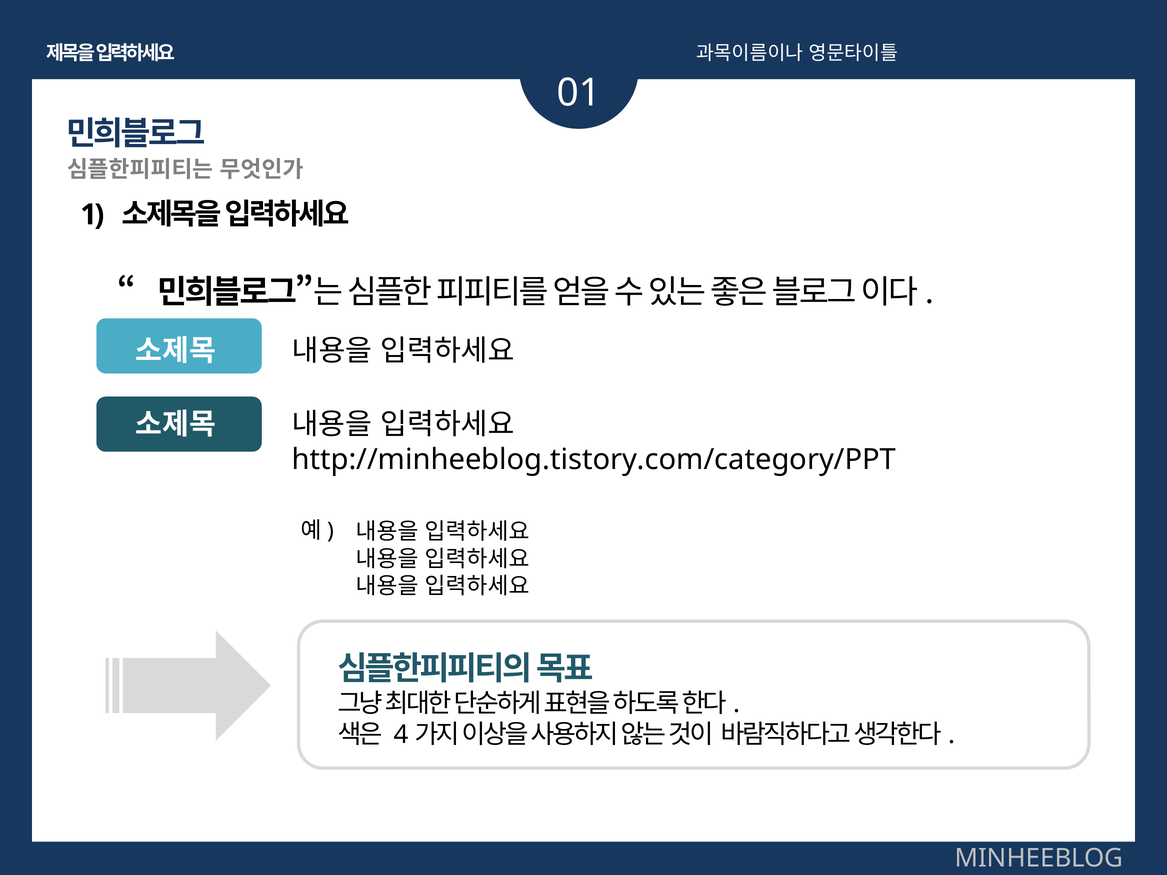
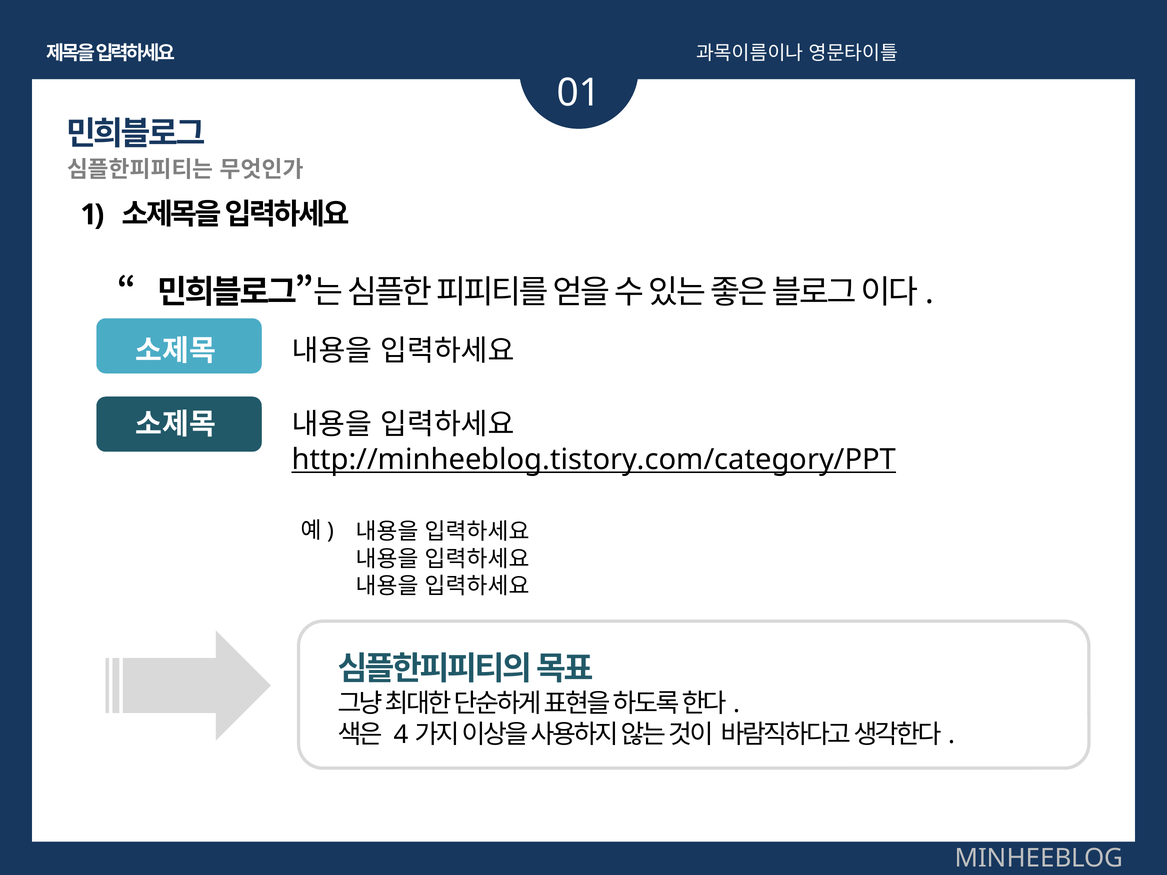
http://minheeblog.tistory.com/category/PPT underline: none -> present
